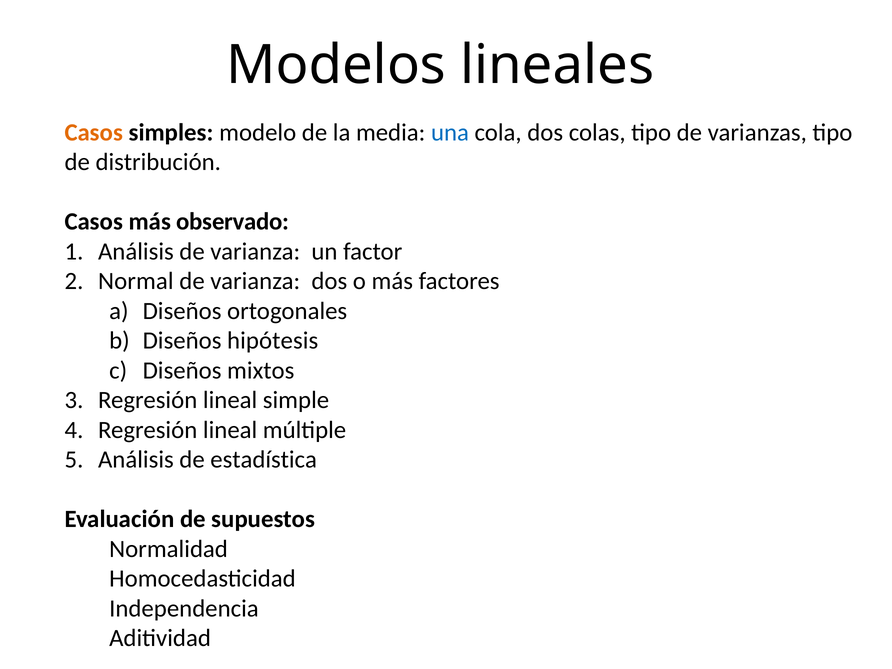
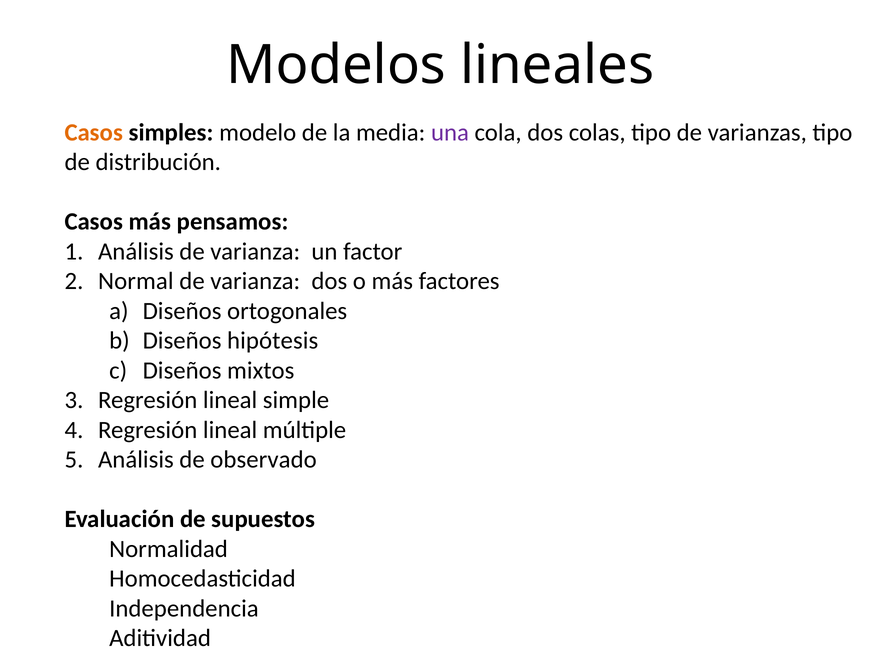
una colour: blue -> purple
observado: observado -> pensamos
estadística: estadística -> observado
